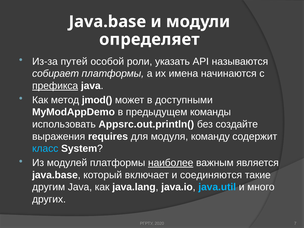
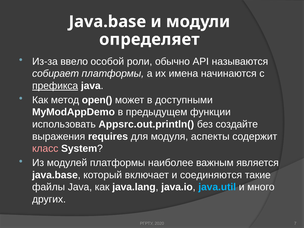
путей: путей -> ввело
указать: указать -> обычно
jmod(: jmod( -> open(
команды: команды -> функции
команду: команду -> аспекты
класс colour: light blue -> pink
наиболее underline: present -> none
другим: другим -> файлы
